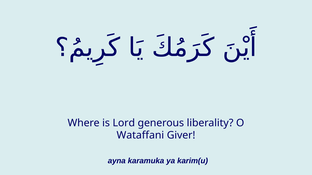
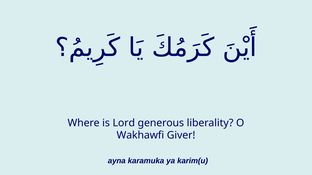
Wataffani: Wataffani -> Wakhawfi
